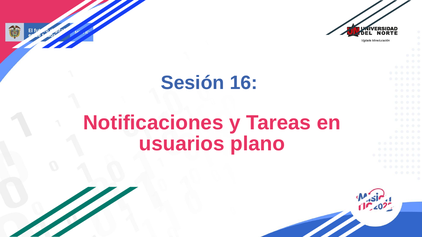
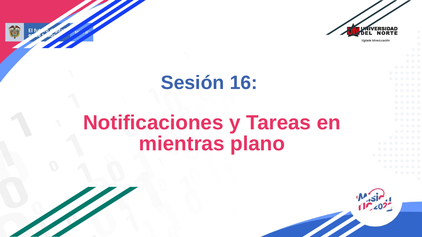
usuarios: usuarios -> mientras
